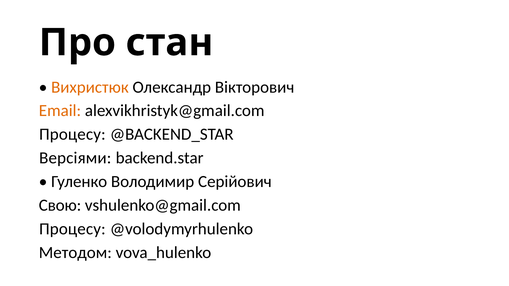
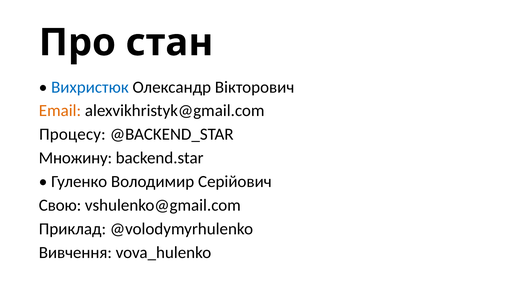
Вихристюк colour: orange -> blue
Версіями: Версіями -> Множину
Процесу at (72, 229): Процесу -> Приклад
Методом: Методом -> Вивчення
